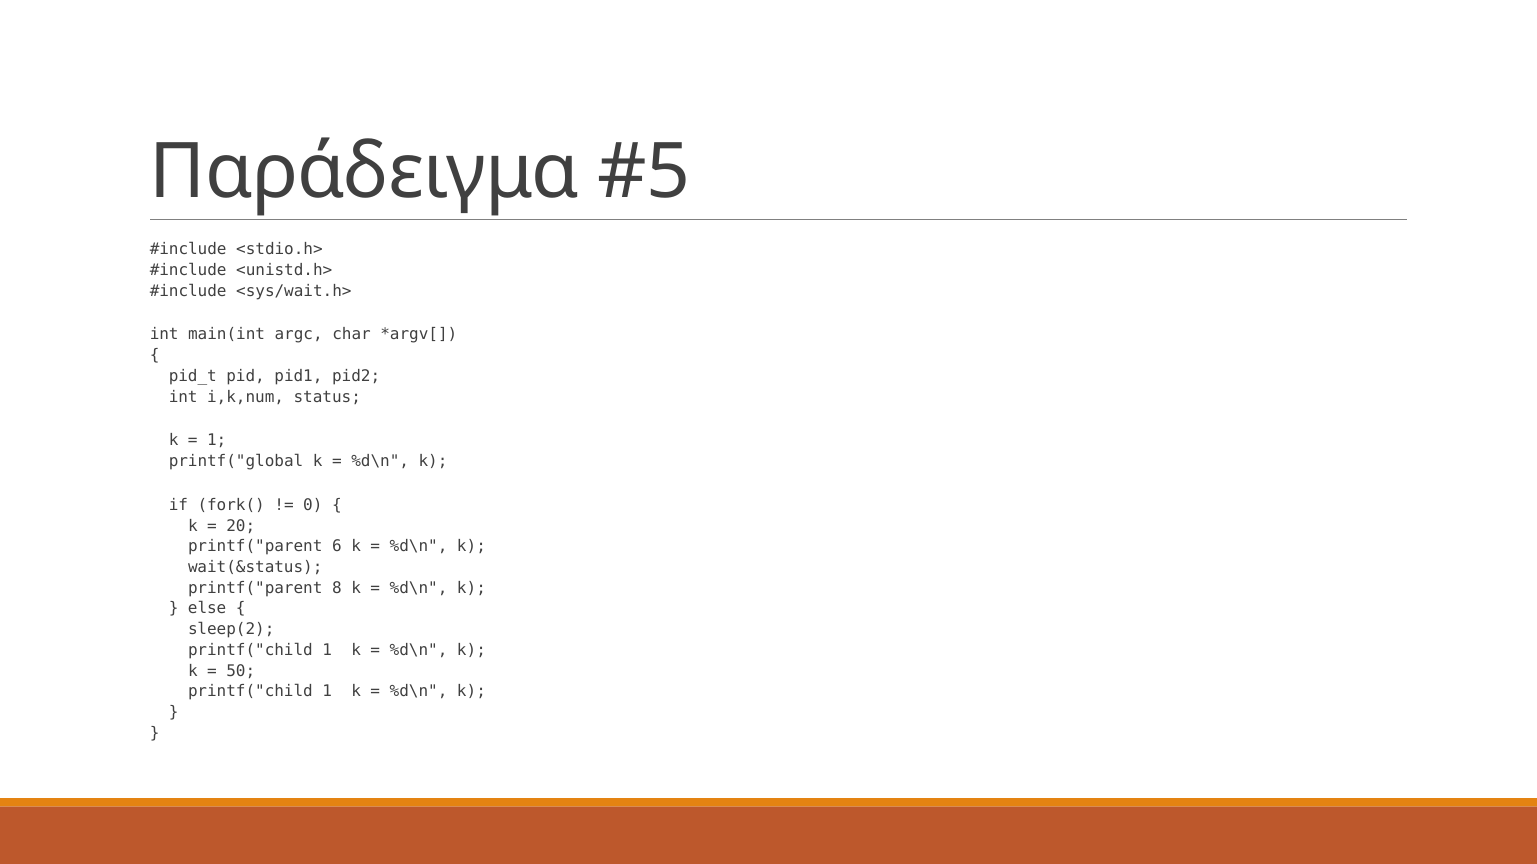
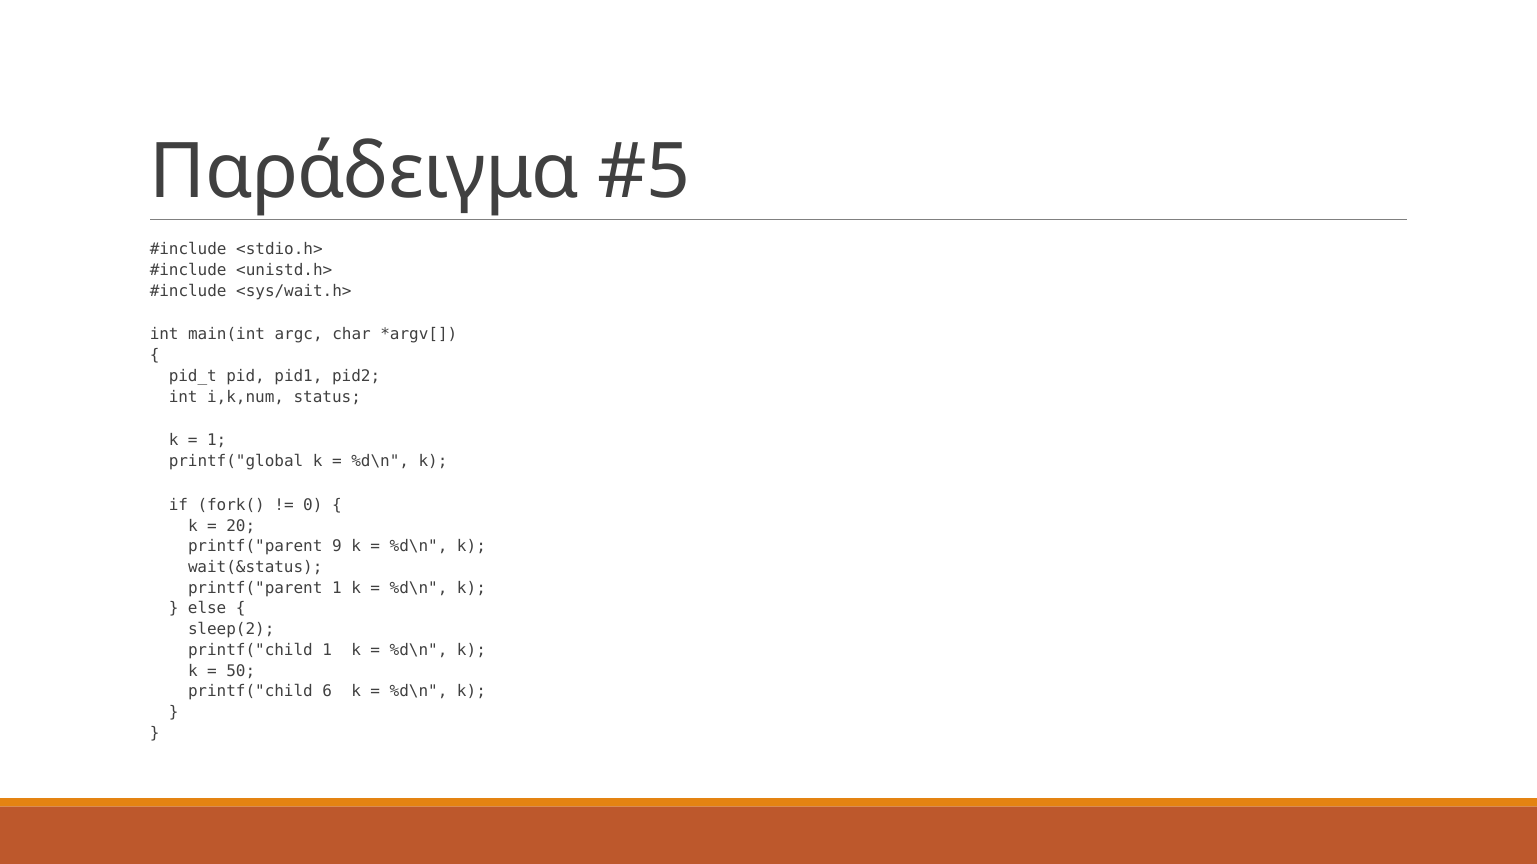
6: 6 -> 9
printf("parent 8: 8 -> 1
1 at (327, 692): 1 -> 6
